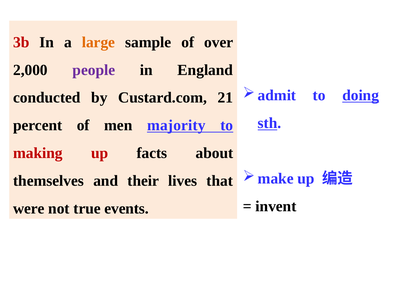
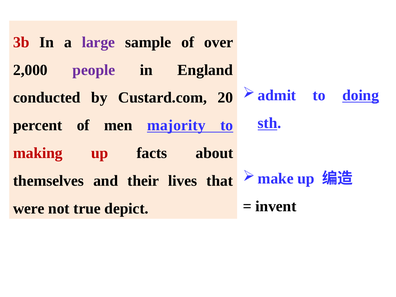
large colour: orange -> purple
21: 21 -> 20
events: events -> depict
